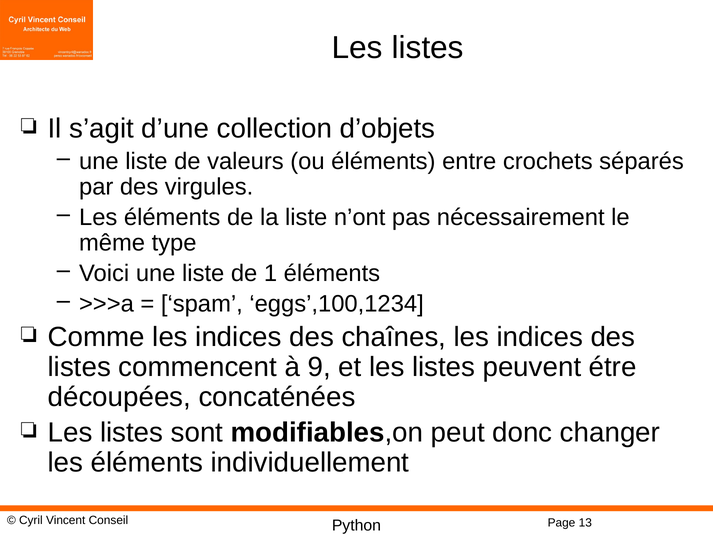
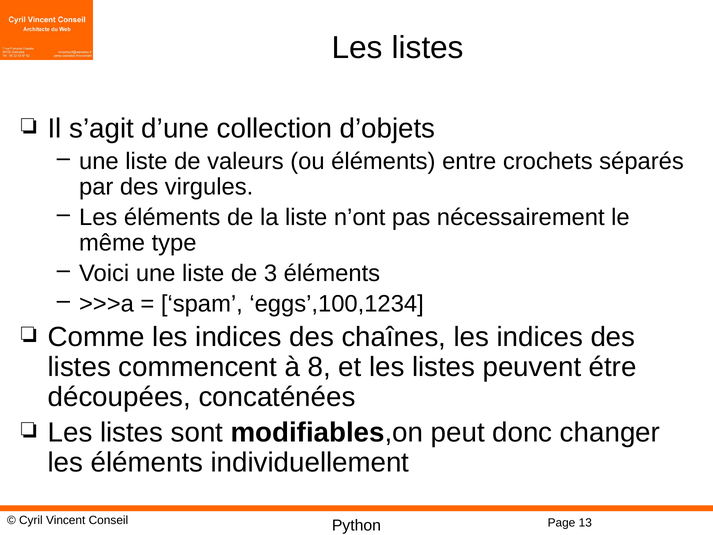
1: 1 -> 3
9: 9 -> 8
